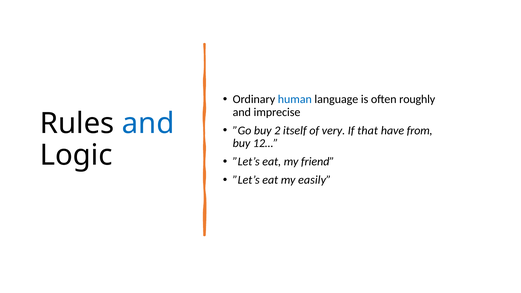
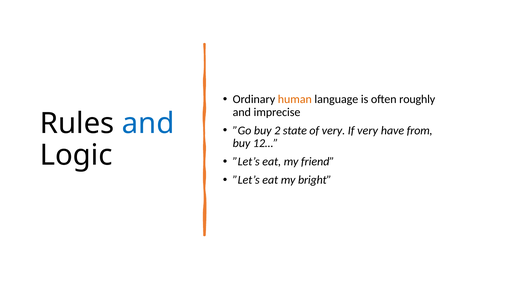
human colour: blue -> orange
itself: itself -> state
If that: that -> very
easily: easily -> bright
